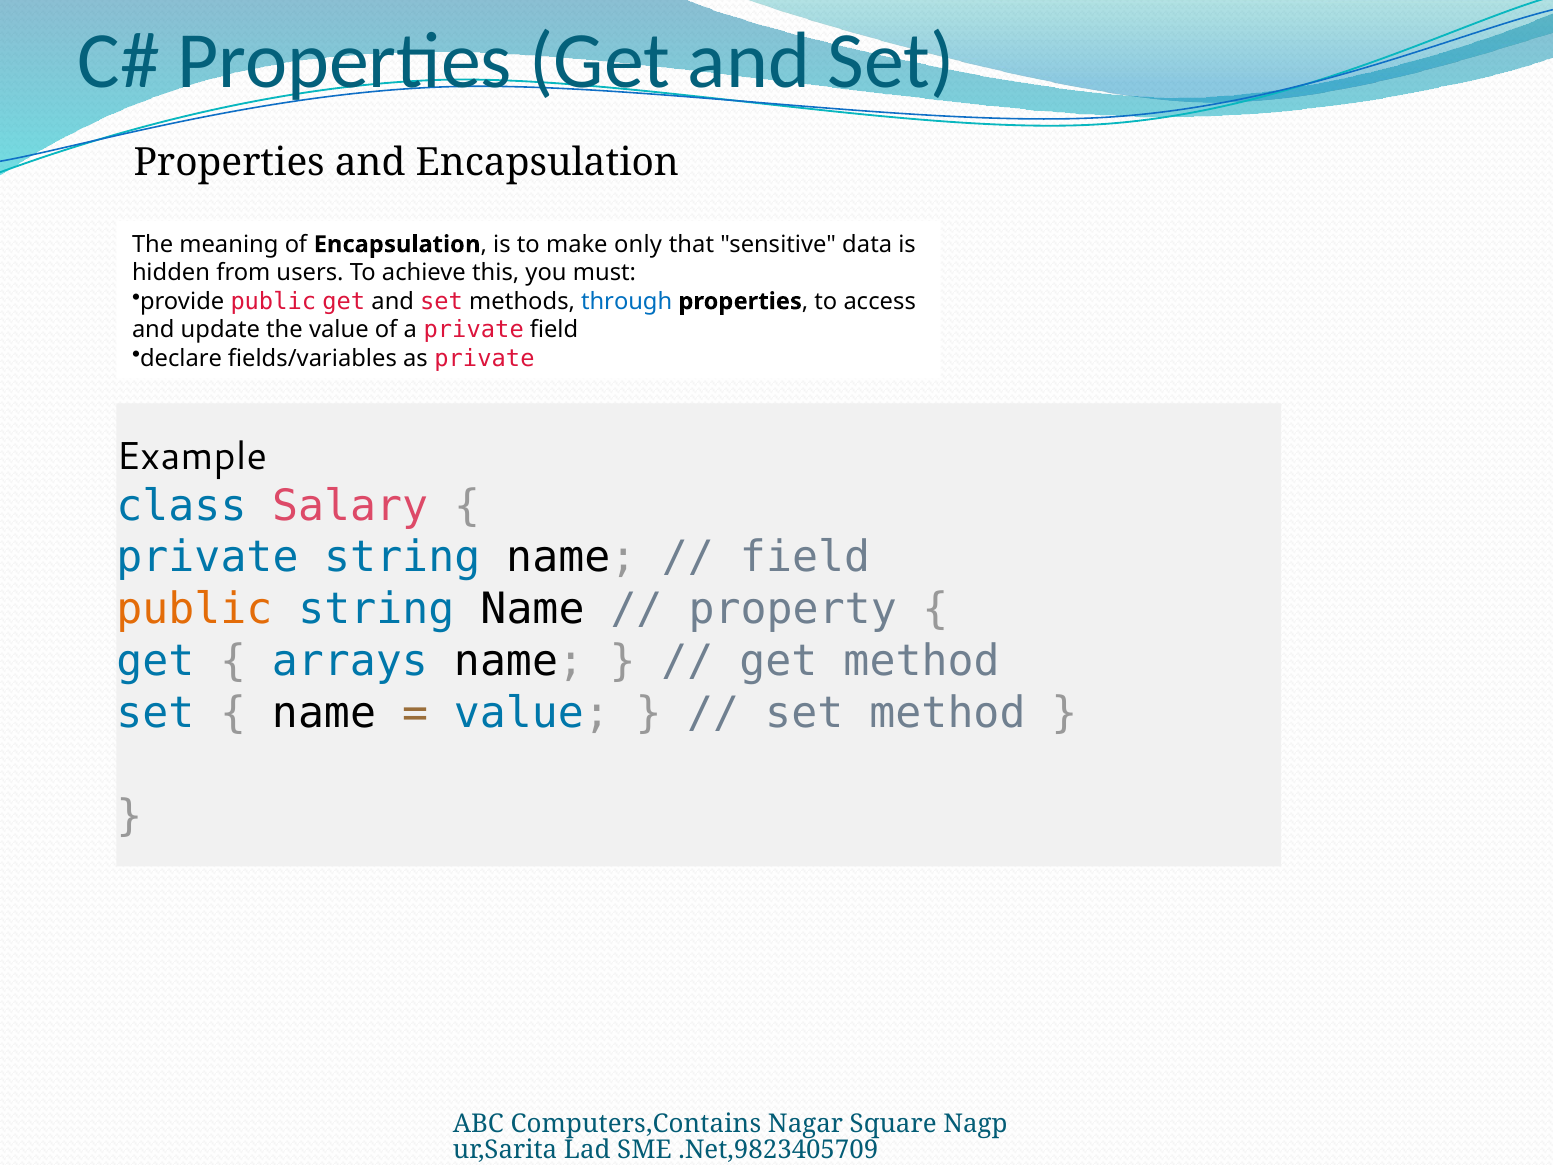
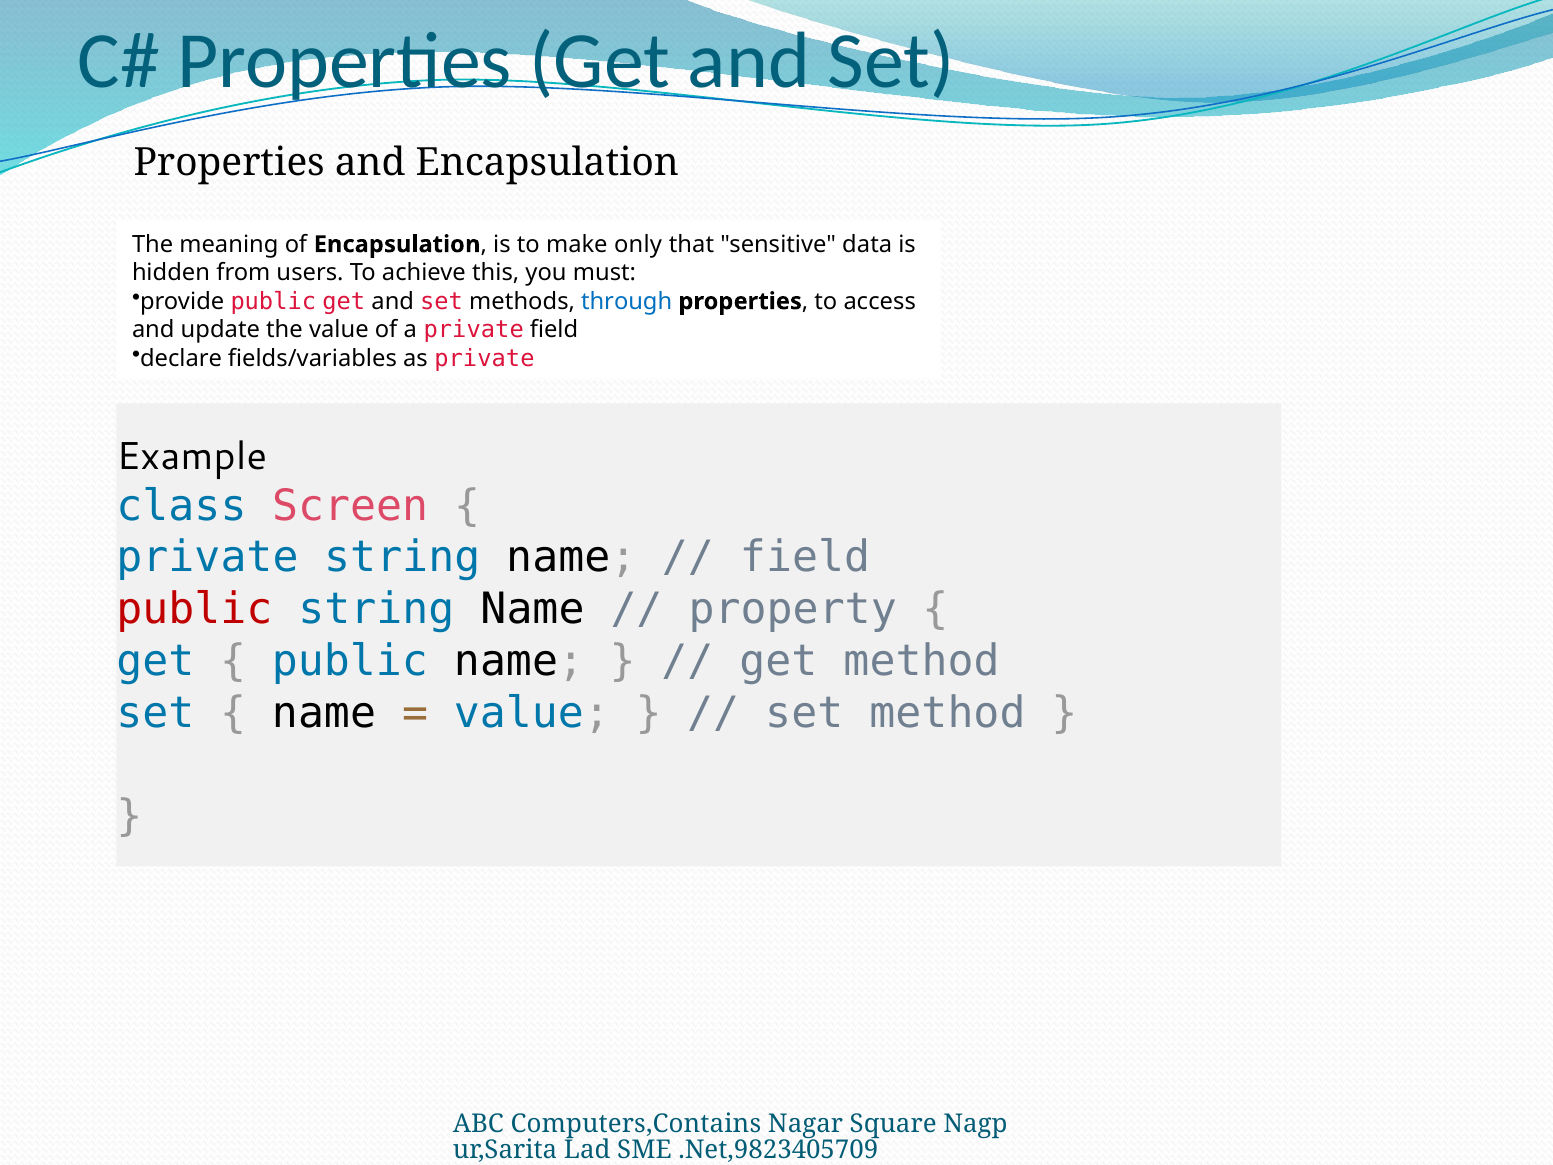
Salary: Salary -> Screen
public at (194, 609) colour: orange -> red
arrays at (350, 661): arrays -> public
